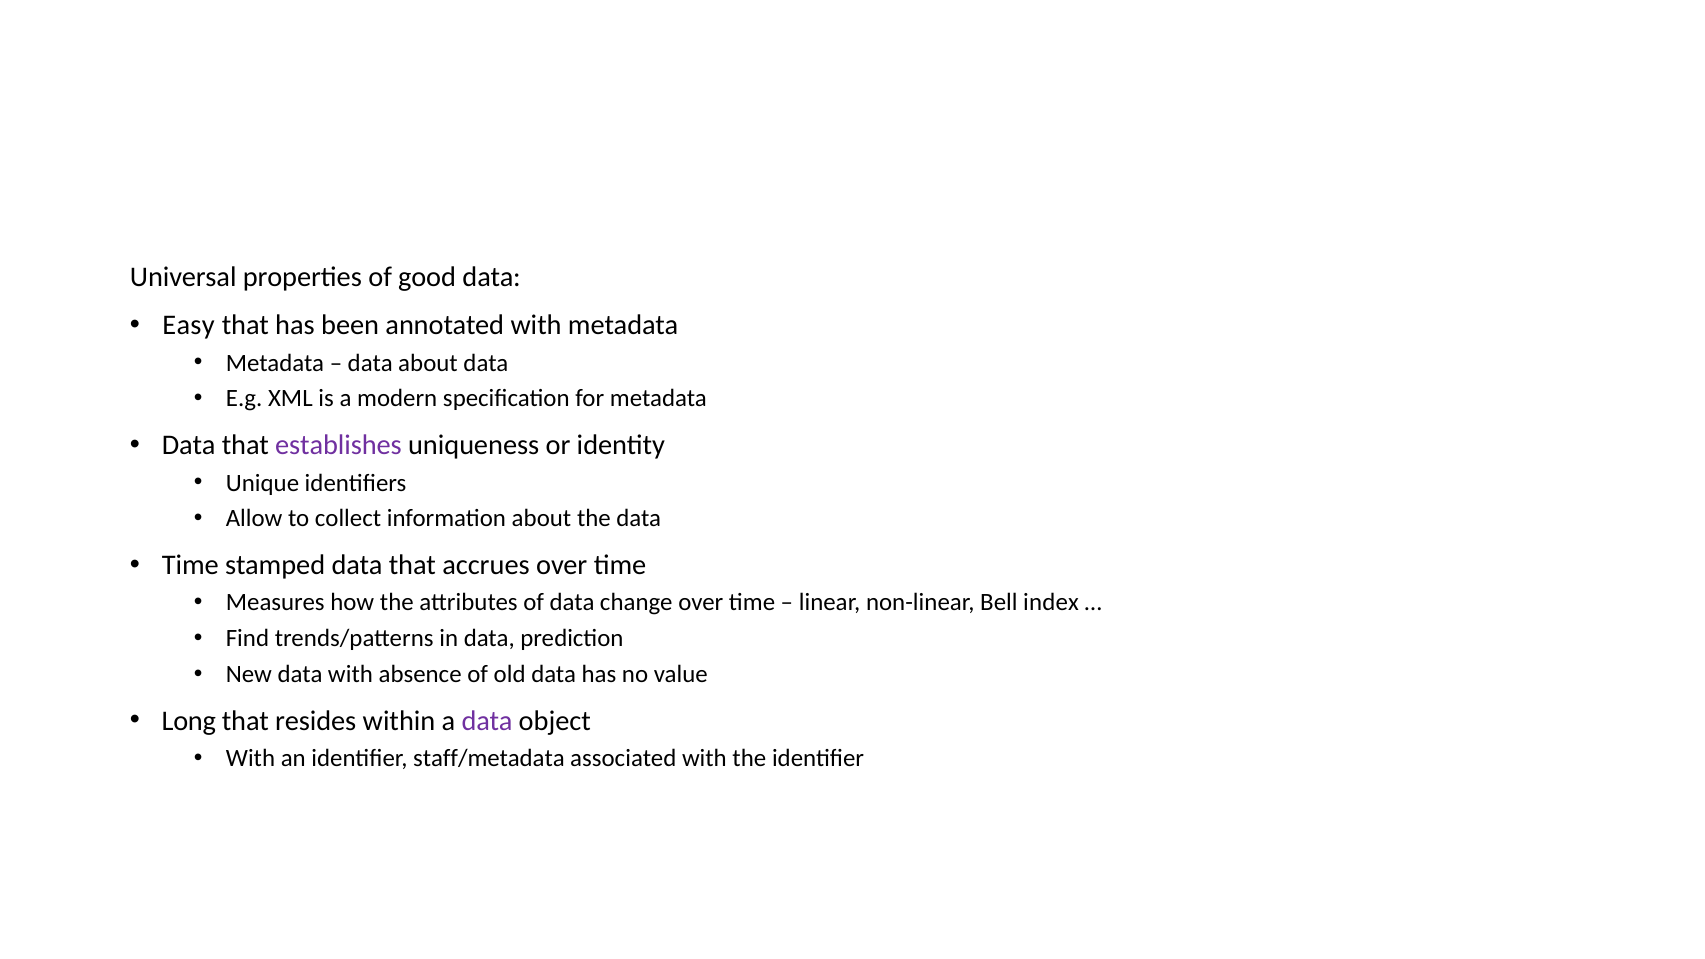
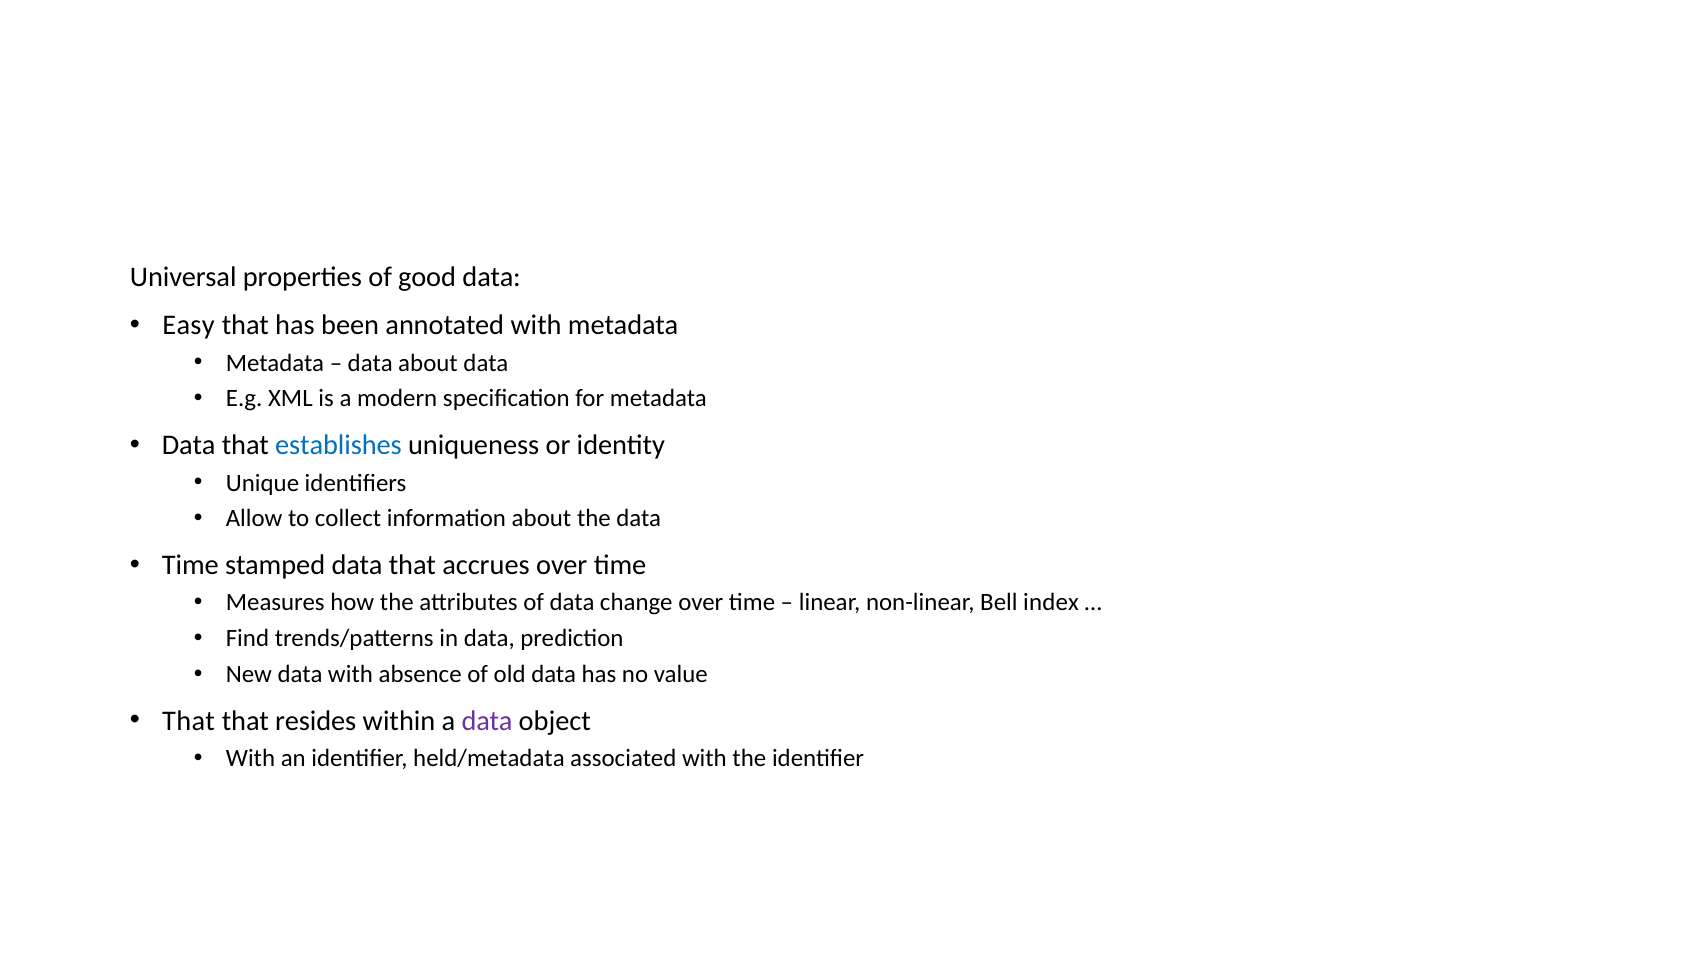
establishes colour: purple -> blue
Long at (189, 721): Long -> That
staff/metadata: staff/metadata -> held/metadata
